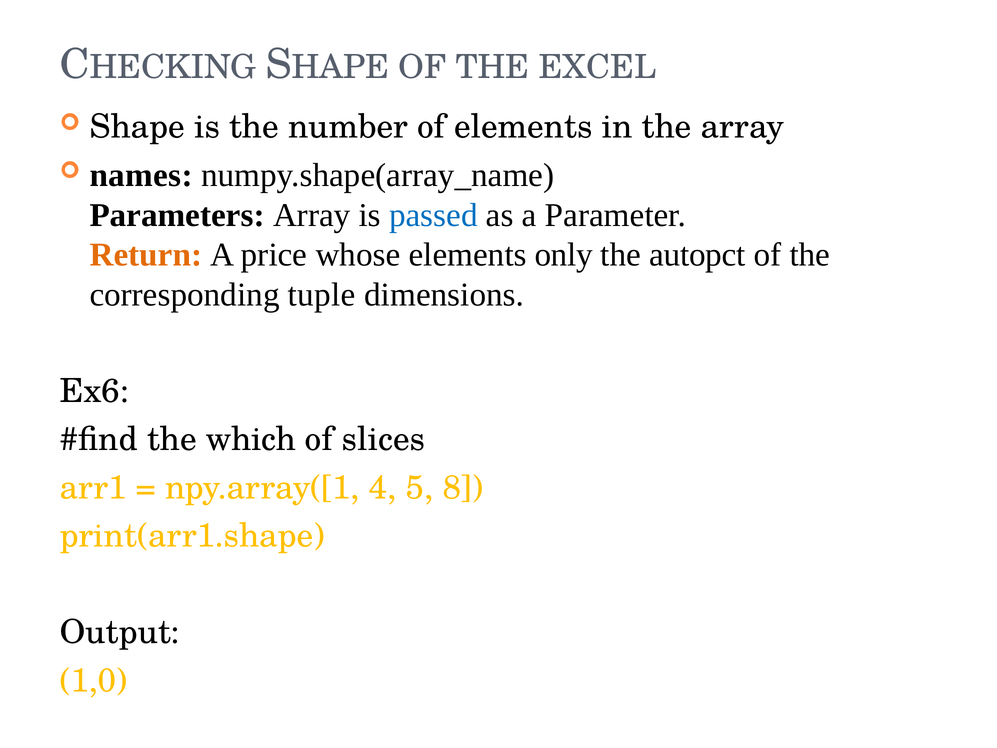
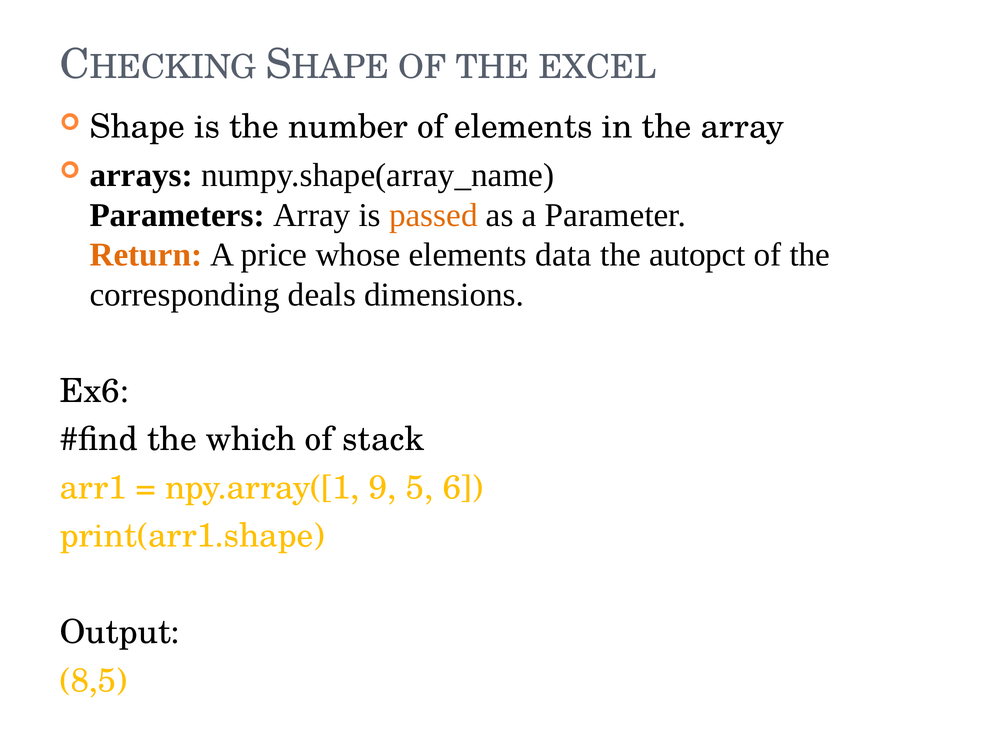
names: names -> arrays
passed colour: blue -> orange
only: only -> data
tuple: tuple -> deals
slices: slices -> stack
4: 4 -> 9
8: 8 -> 6
1,0: 1,0 -> 8,5
